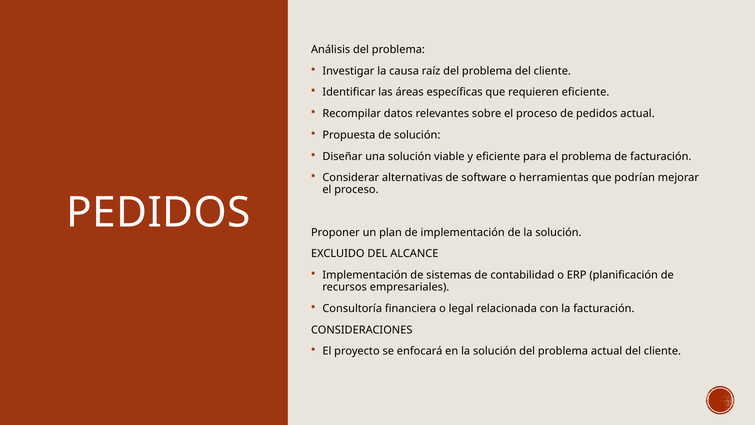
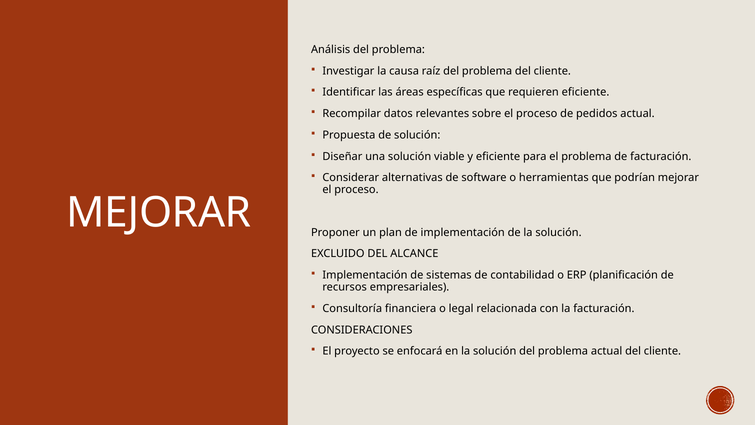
PEDIDOS at (158, 212): PEDIDOS -> MEJORAR
